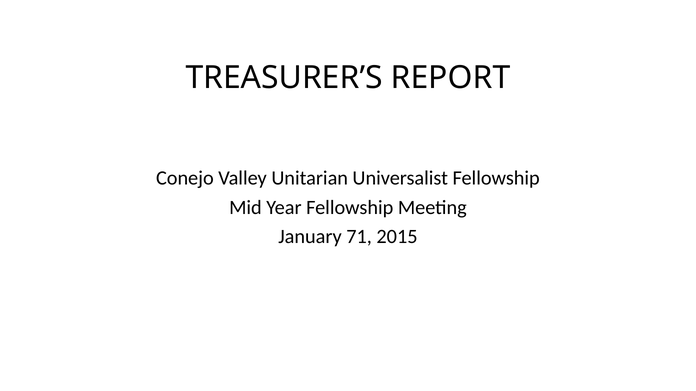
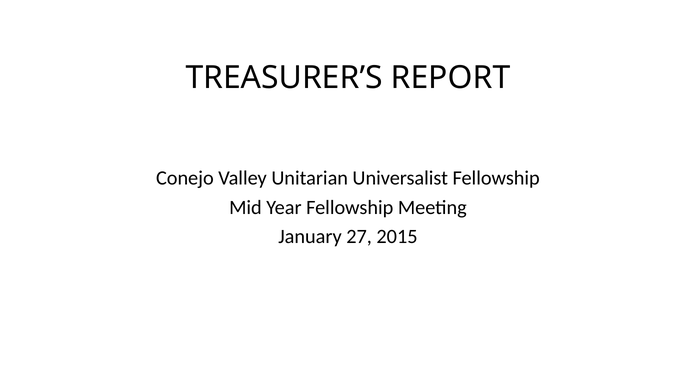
71: 71 -> 27
